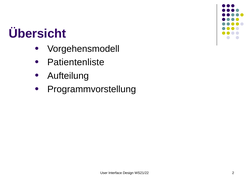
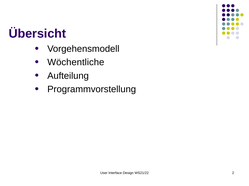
Patientenliste: Patientenliste -> Wöchentliche
